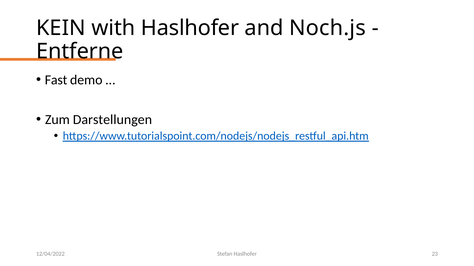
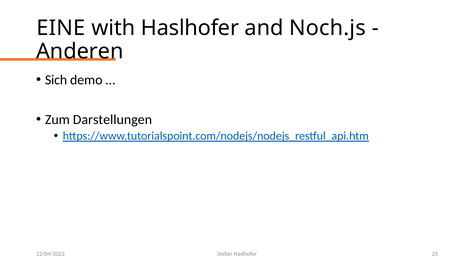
KEIN: KEIN -> EINE
Entferne: Entferne -> Anderen
Fast: Fast -> Sich
